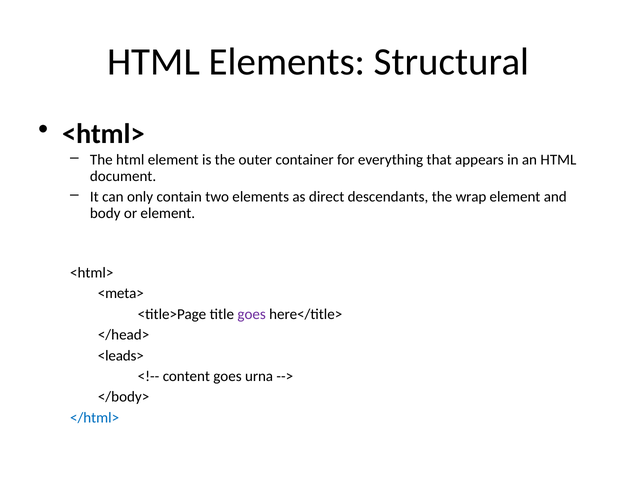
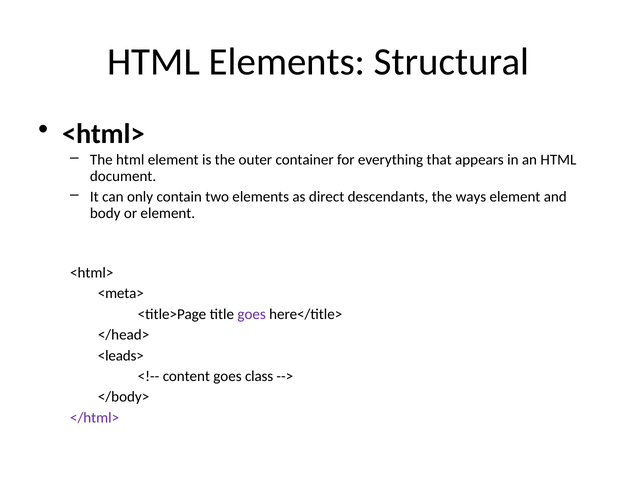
wrap: wrap -> ways
urna: urna -> class
</html> colour: blue -> purple
